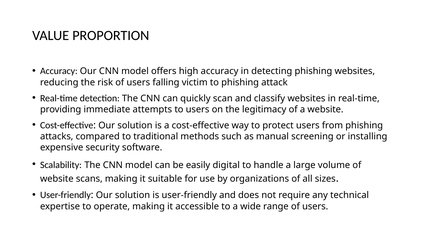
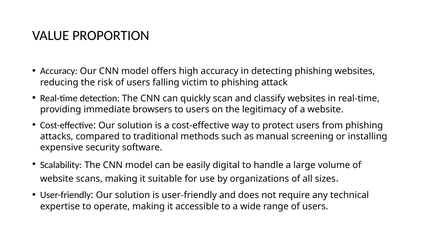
attempts: attempts -> browsers
